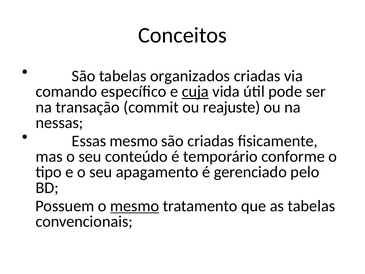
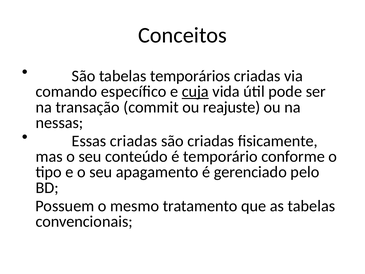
organizados: organizados -> temporários
Essas mesmo: mesmo -> criadas
mesmo at (135, 206) underline: present -> none
